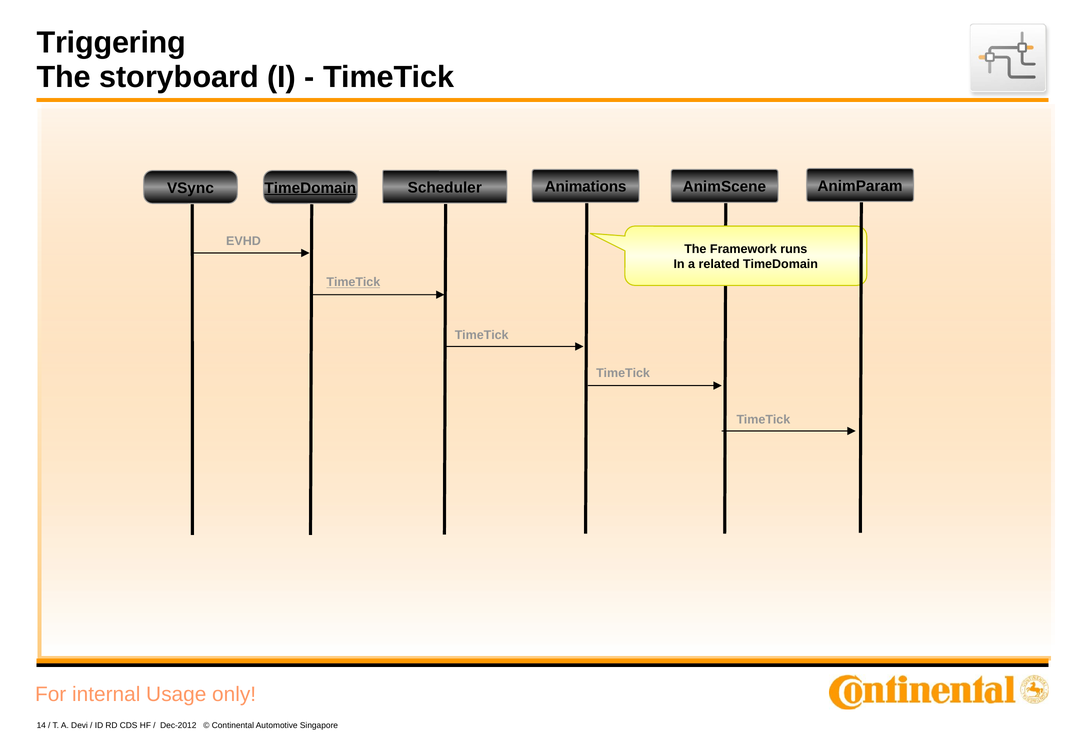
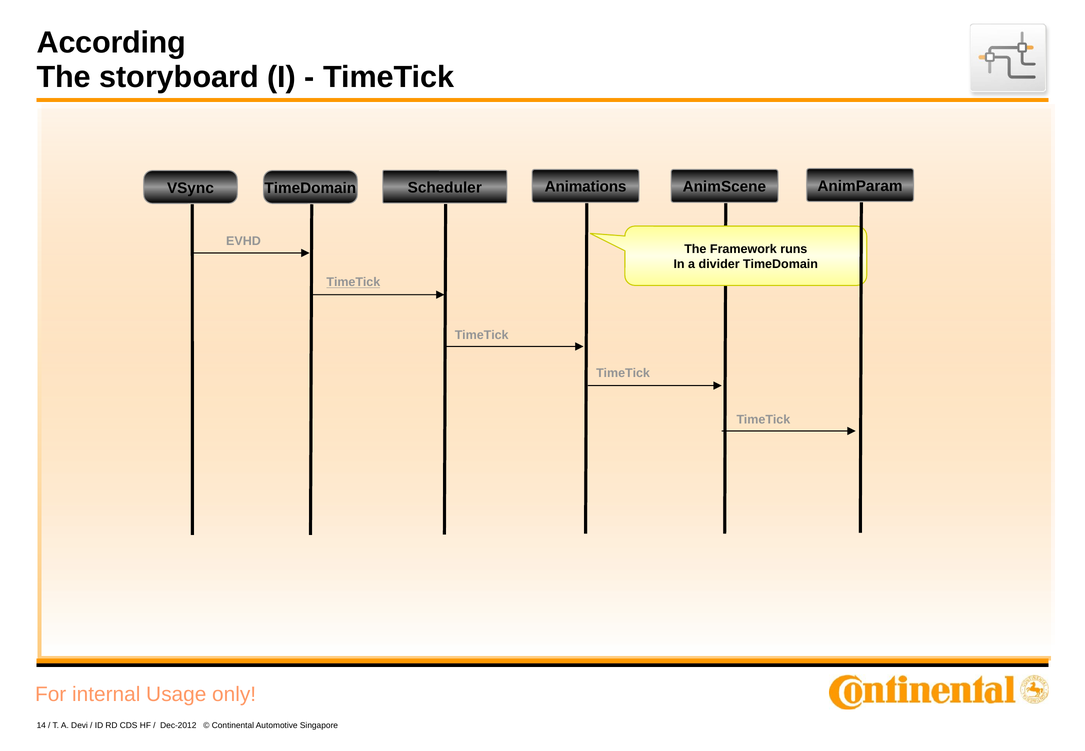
Triggering: Triggering -> According
TimeDomain at (310, 188) underline: present -> none
related: related -> divider
